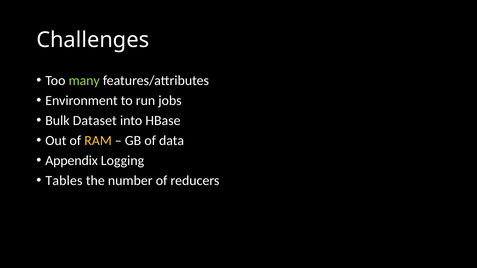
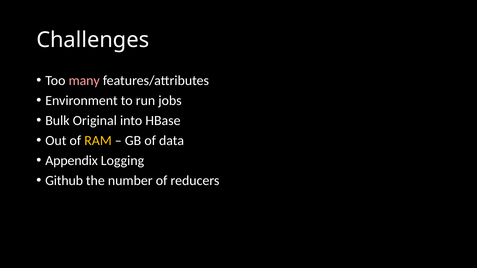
many colour: light green -> pink
Dataset: Dataset -> Original
Tables: Tables -> Github
